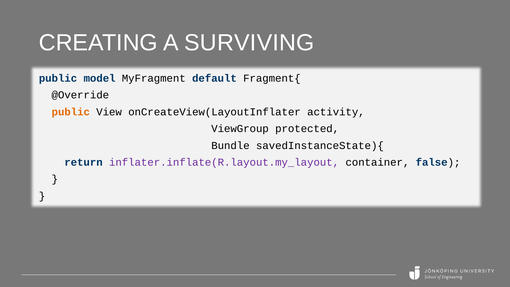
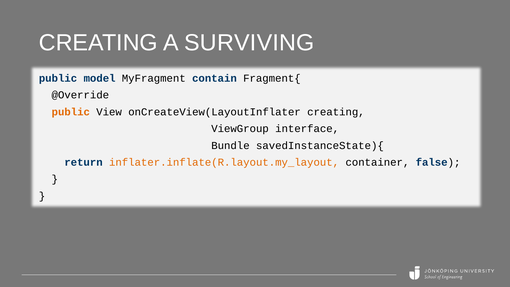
default: default -> contain
onCreateView(LayoutInflater activity: activity -> creating
protected: protected -> interface
inflater.inflate(R.layout.my_layout colour: purple -> orange
